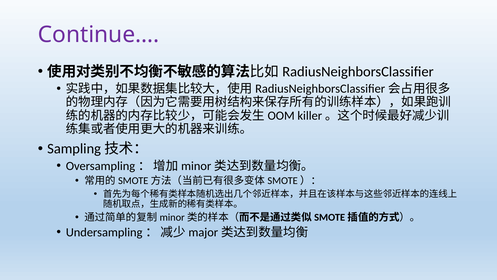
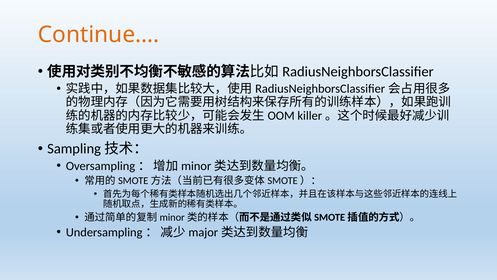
Continue… colour: purple -> orange
